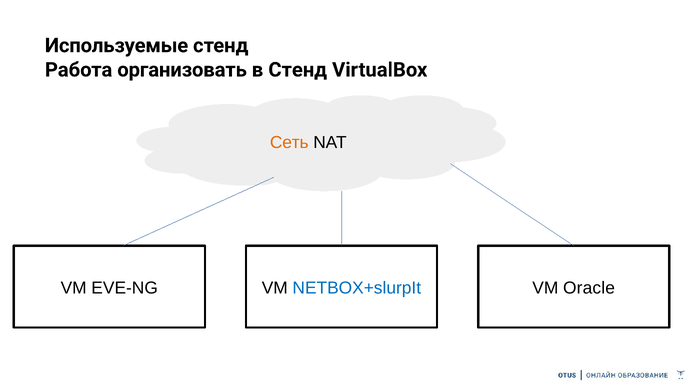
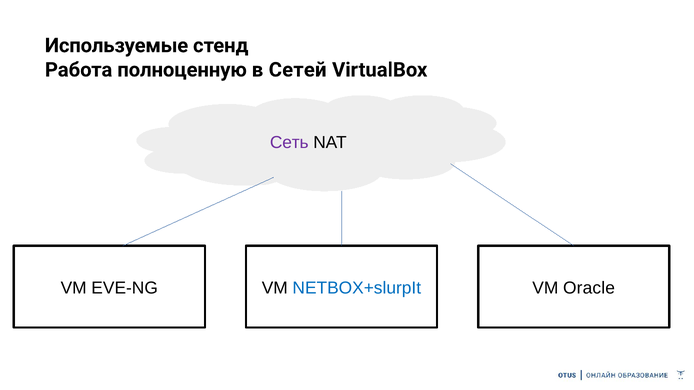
организовать: организовать -> полноценную
в Стенд: Стенд -> Сетей
Сеть colour: orange -> purple
